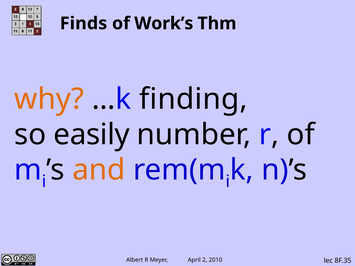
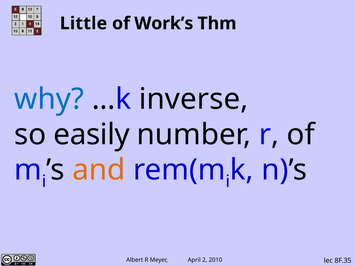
Finds: Finds -> Little
why colour: orange -> blue
finding: finding -> inverse
